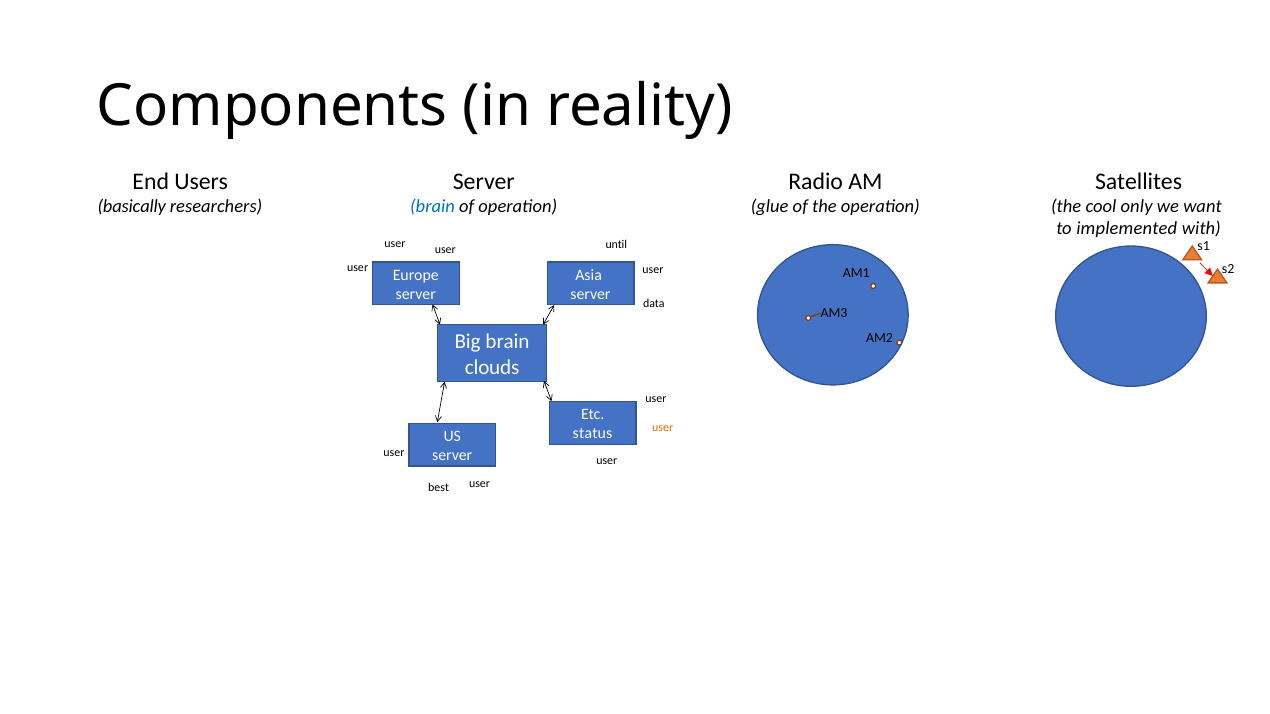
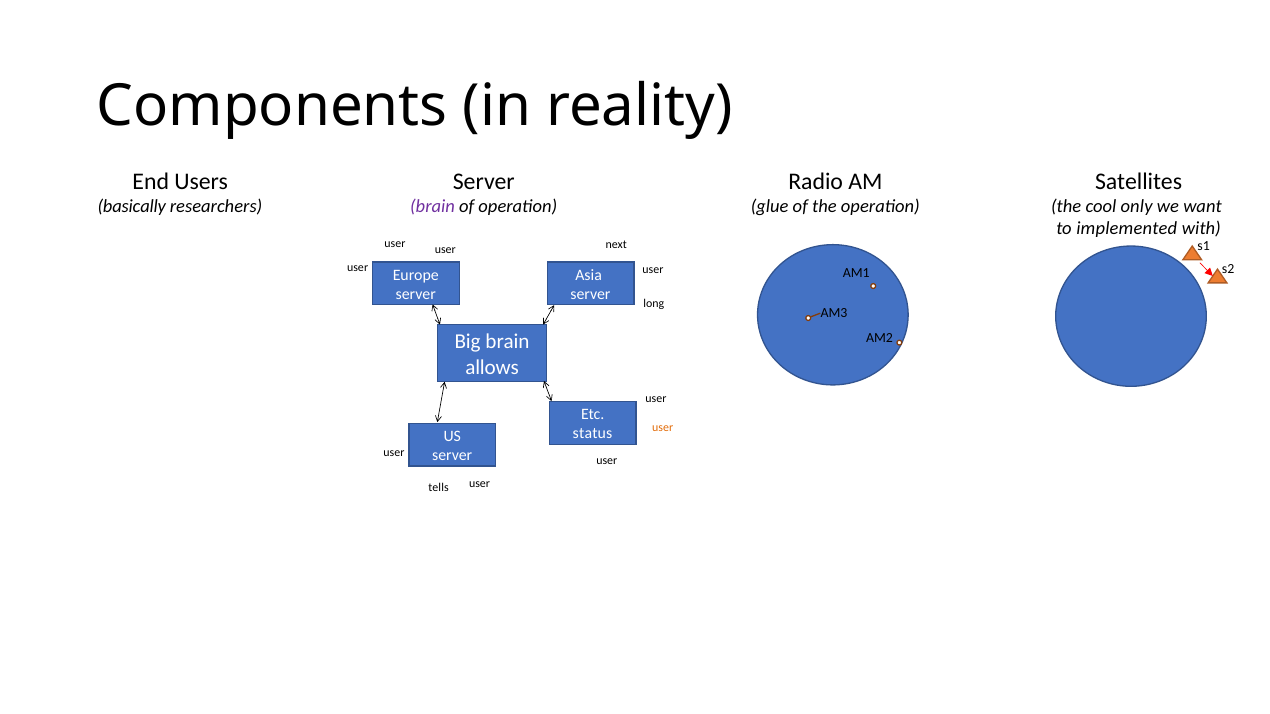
brain at (433, 206) colour: blue -> purple
until: until -> next
data: data -> long
clouds: clouds -> allows
best: best -> tells
